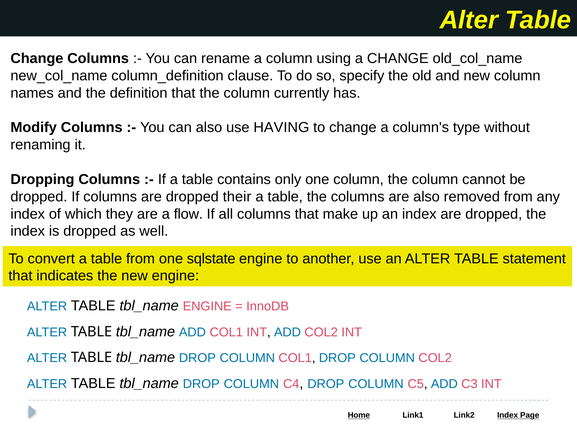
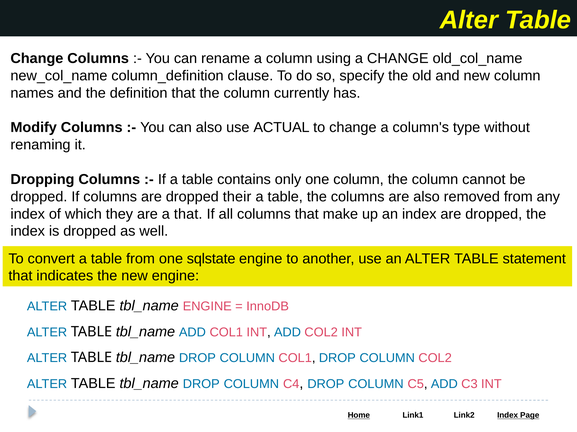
HAVING: HAVING -> ACTUAL
a flow: flow -> that
